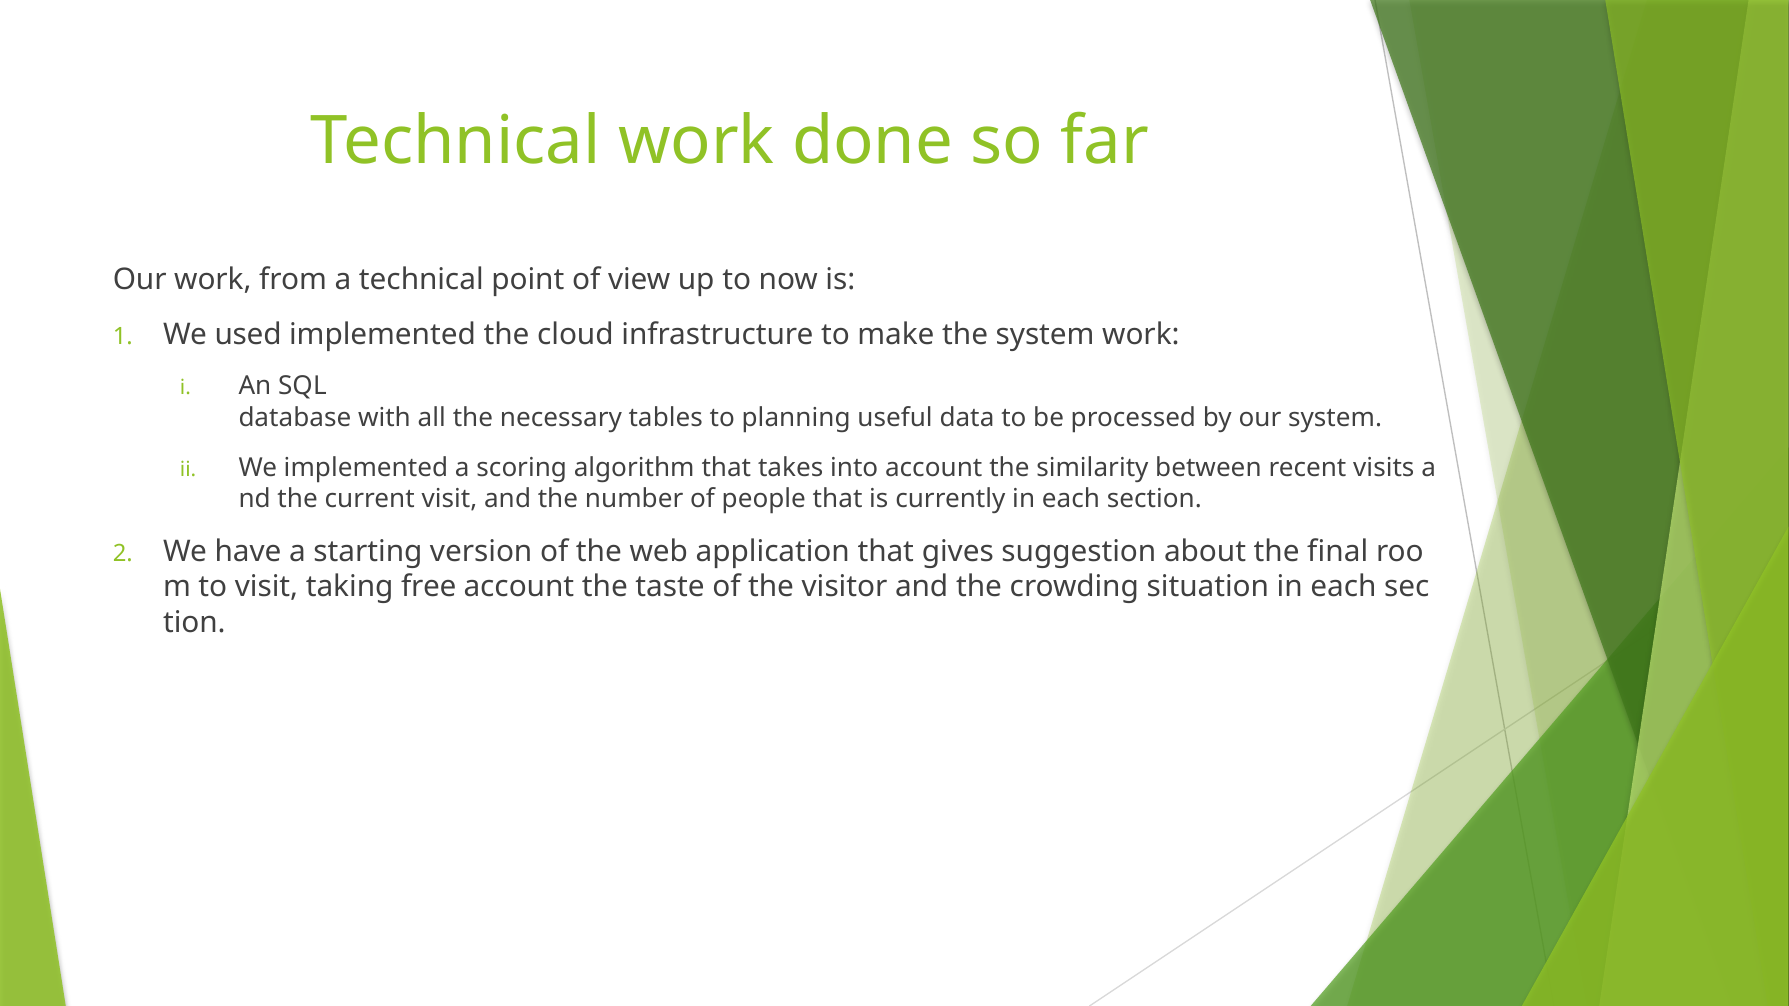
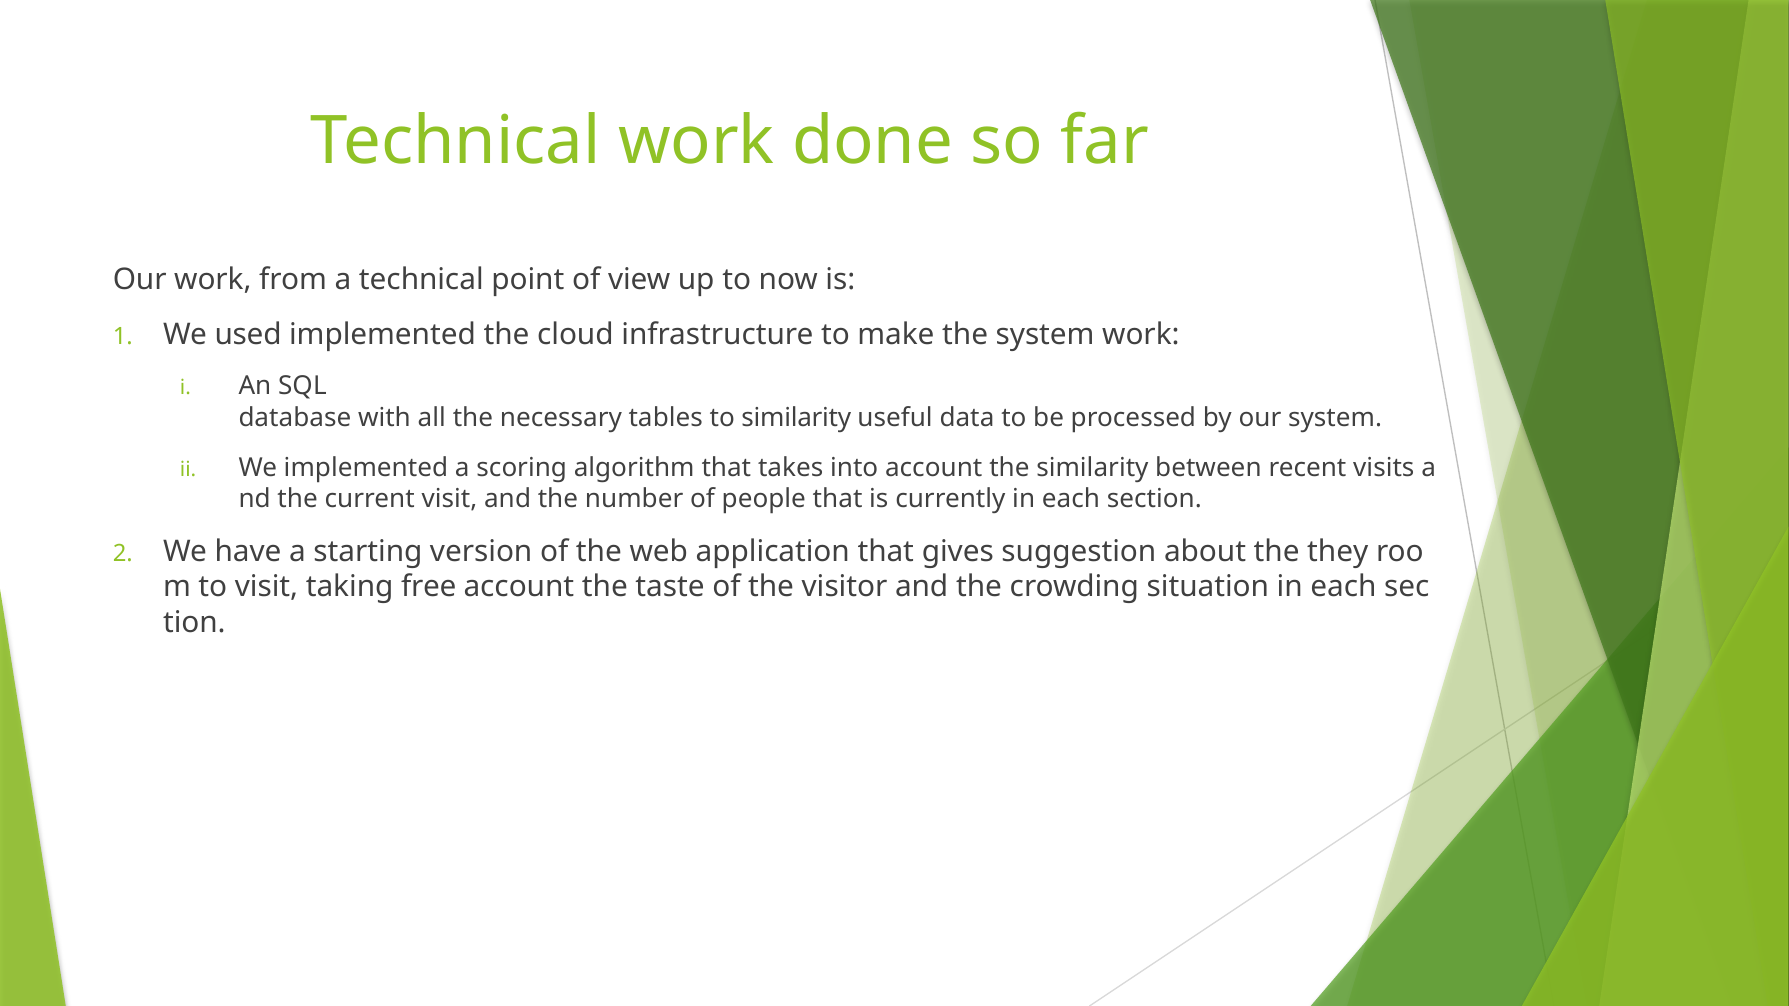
to planning: planning -> similarity
final: final -> they
